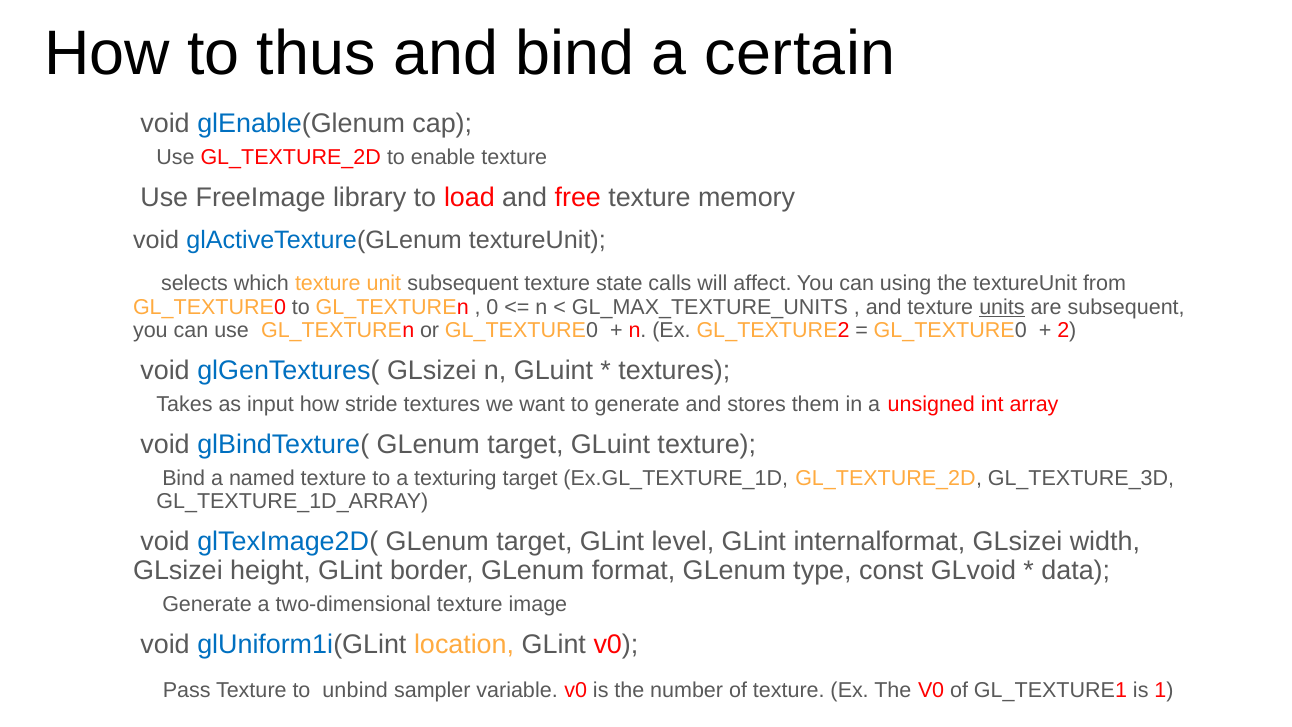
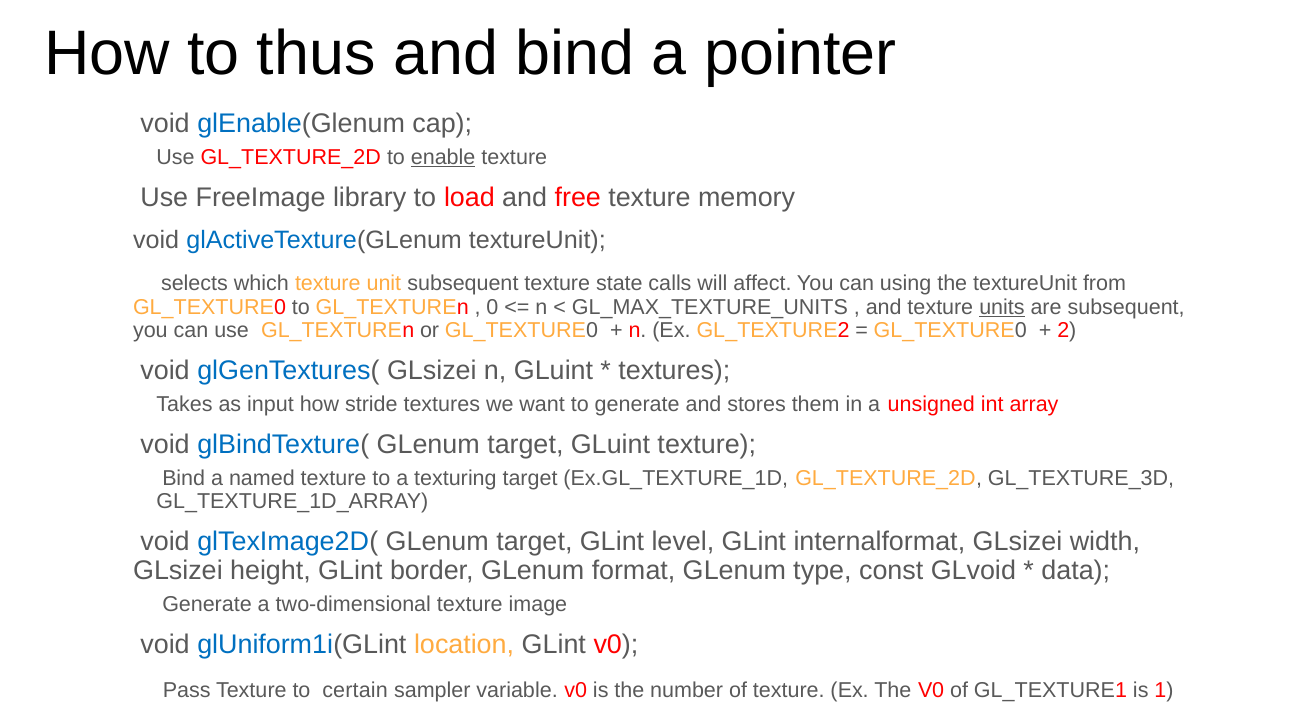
certain: certain -> pointer
enable underline: none -> present
unbind: unbind -> certain
